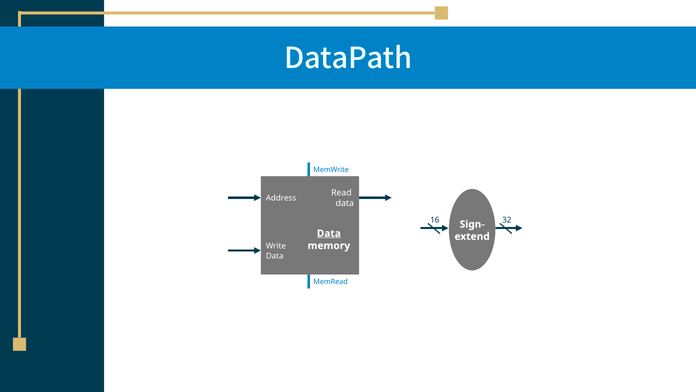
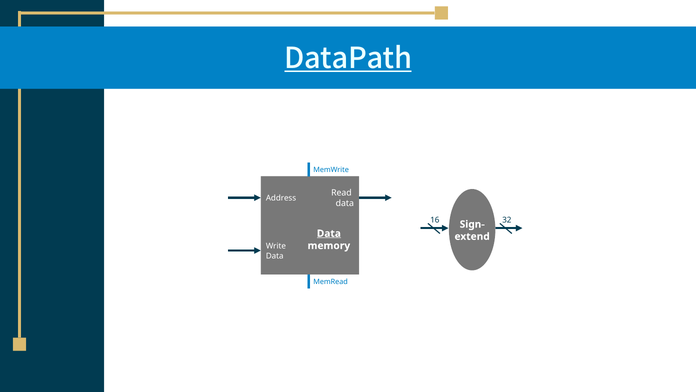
DataPath underline: none -> present
